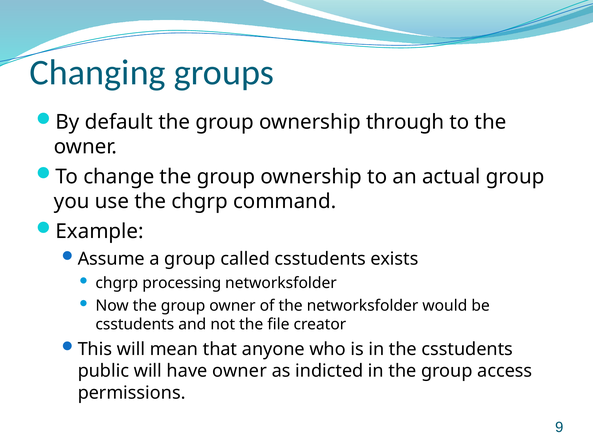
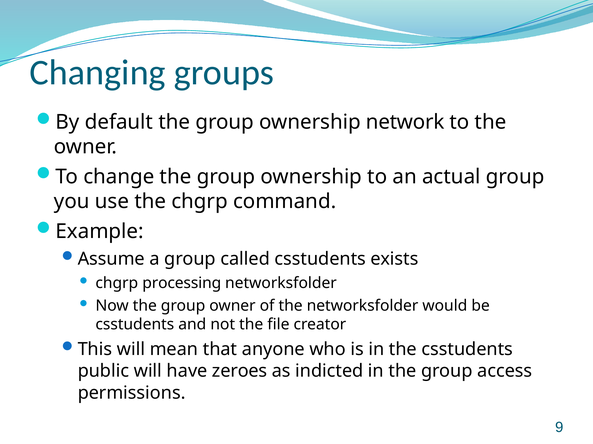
through: through -> network
have owner: owner -> zeroes
